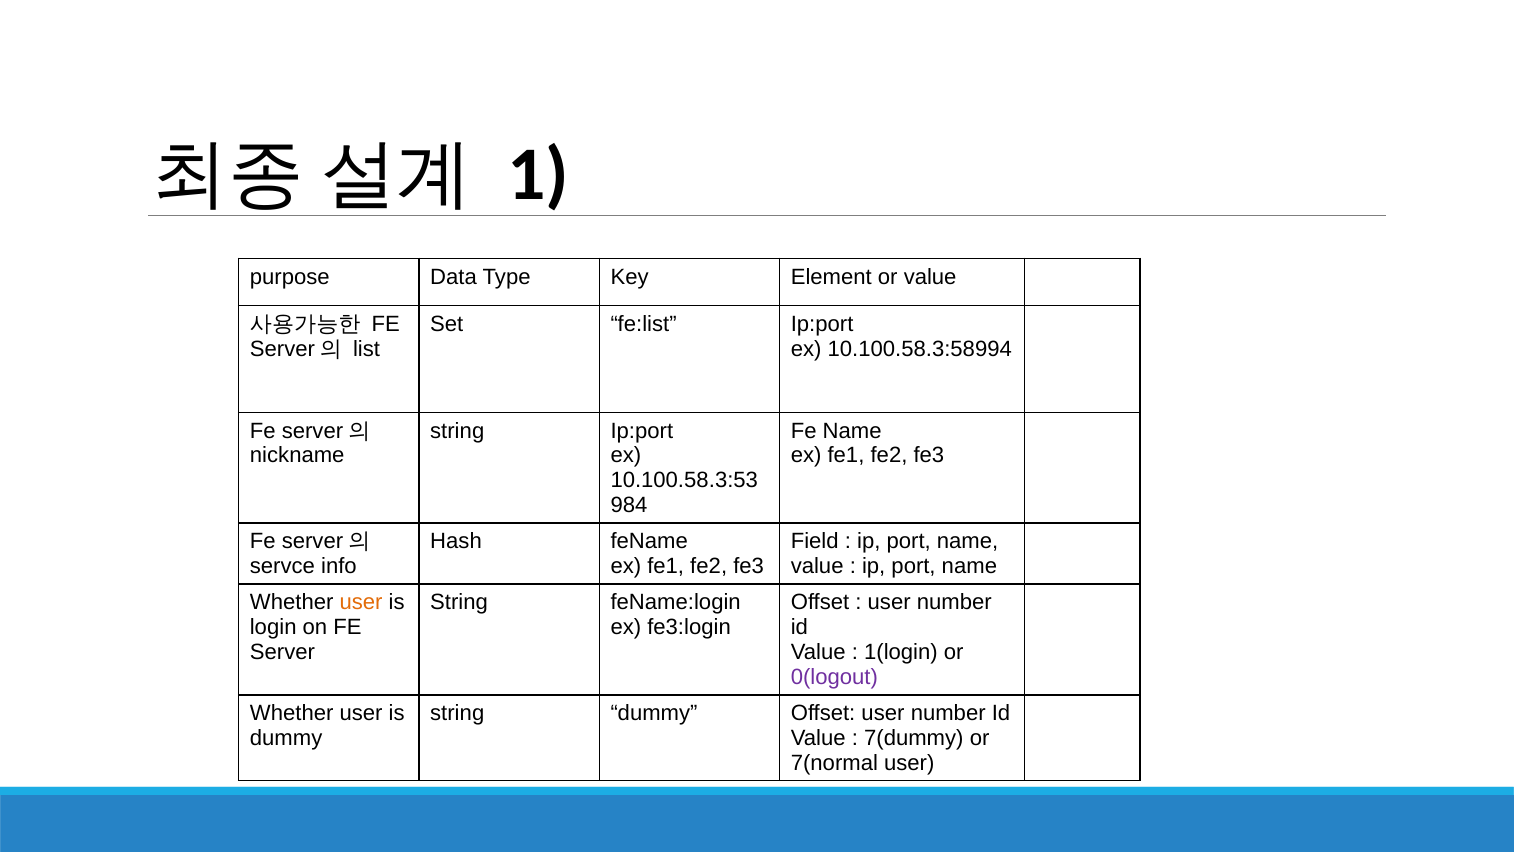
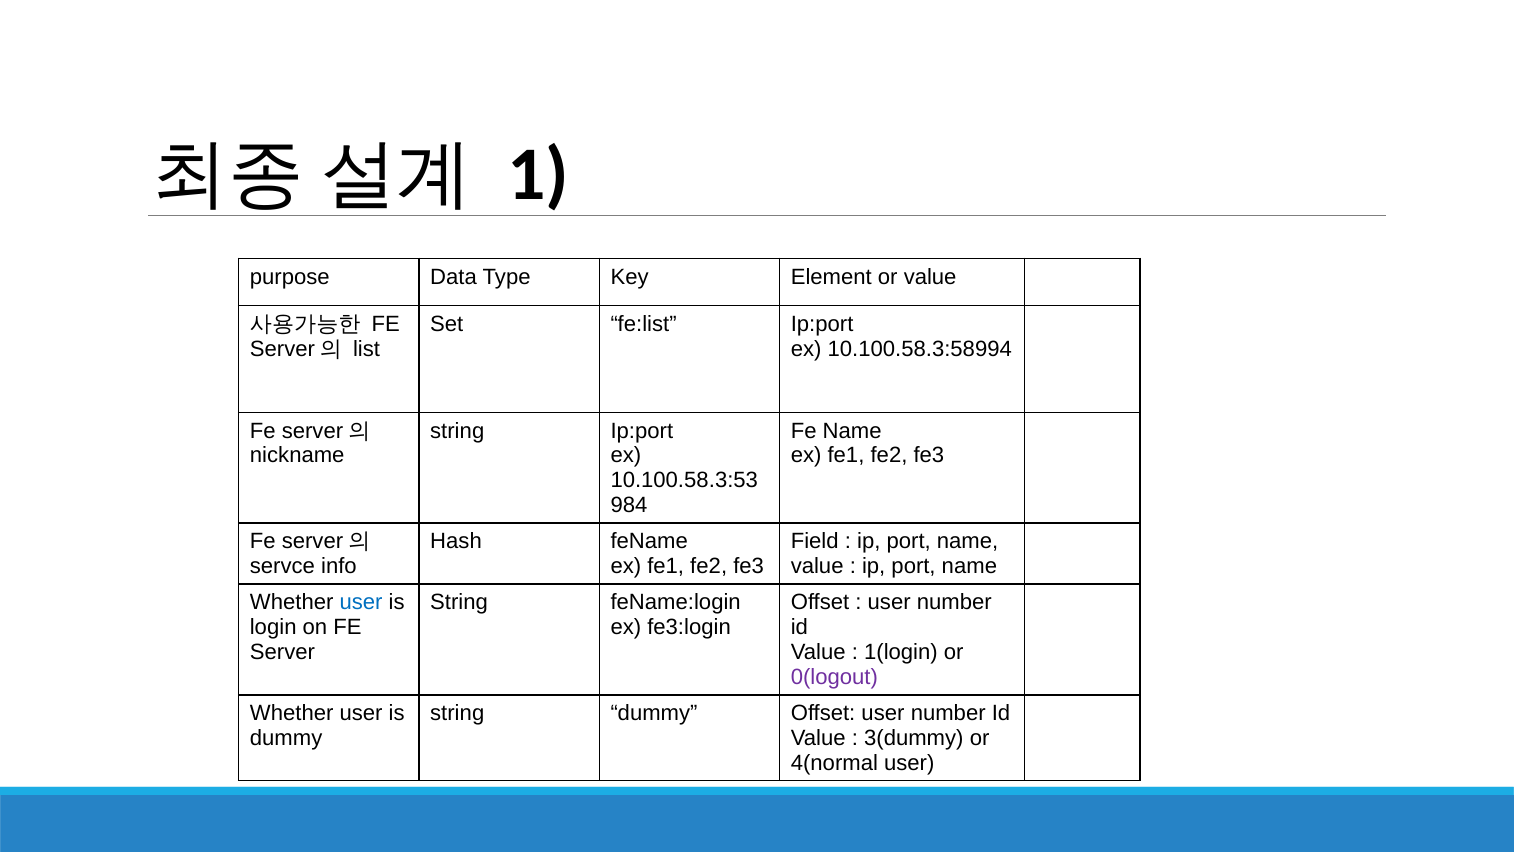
user at (361, 602) colour: orange -> blue
7(dummy: 7(dummy -> 3(dummy
7(normal: 7(normal -> 4(normal
